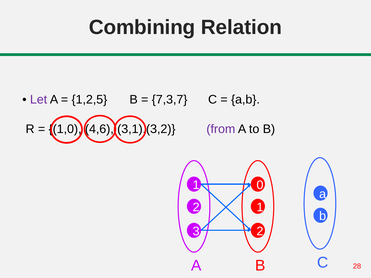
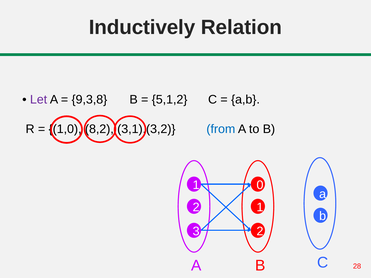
Combining: Combining -> Inductively
1,2,5: 1,2,5 -> 9,3,8
7,3,7: 7,3,7 -> 5,1,2
4,6: 4,6 -> 8,2
from colour: purple -> blue
